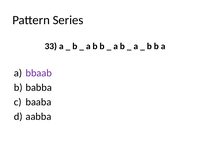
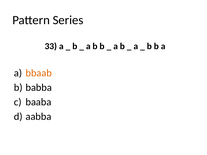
bbaab colour: purple -> orange
